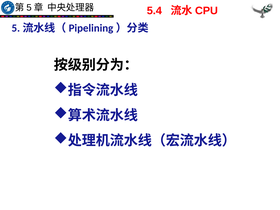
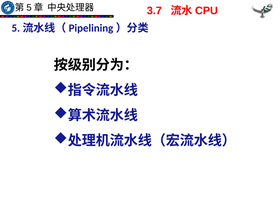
5.4: 5.4 -> 3.7
